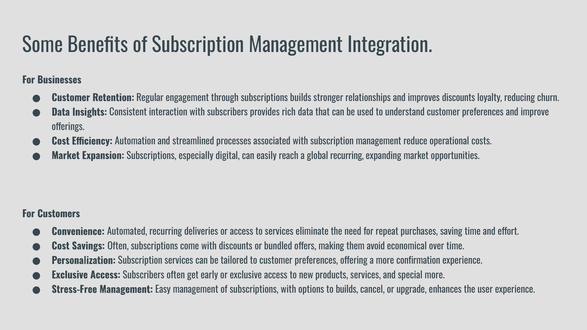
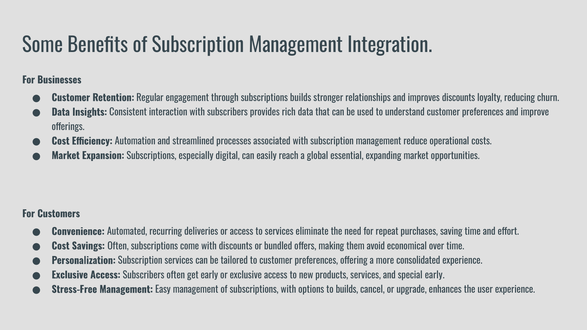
global recurring: recurring -> essential
confirmation: confirmation -> consolidated
special more: more -> early
